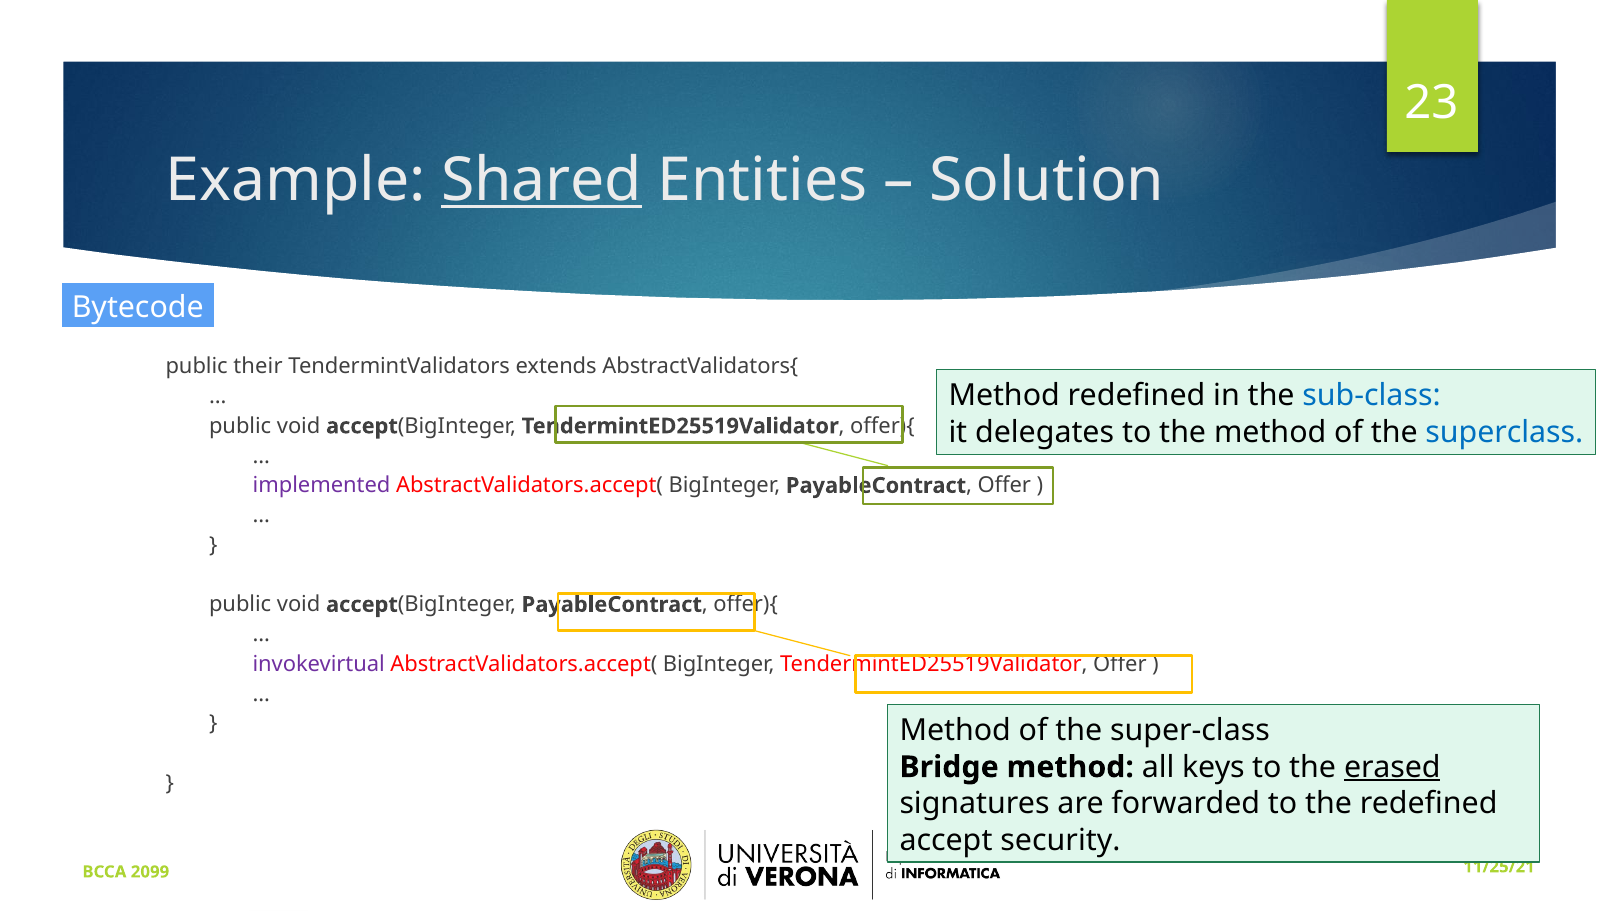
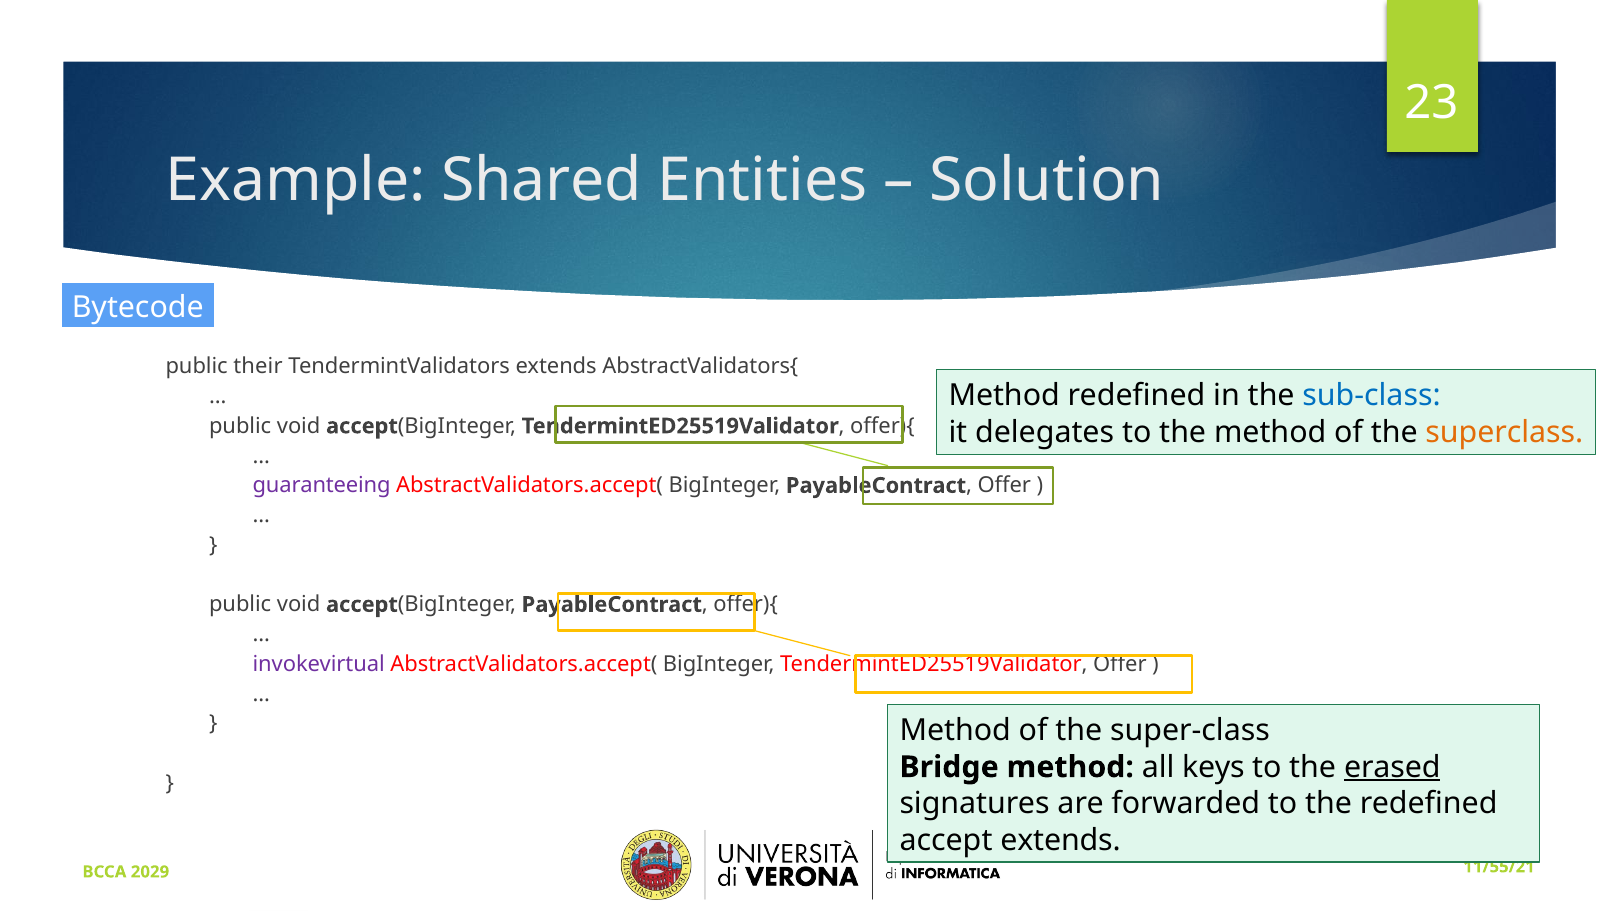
Shared underline: present -> none
superclass colour: blue -> orange
implemented: implemented -> guaranteeing
accept security: security -> extends
11/25/21: 11/25/21 -> 11/55/21
2099: 2099 -> 2029
